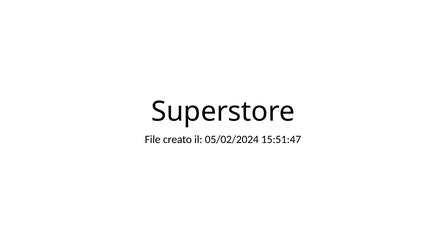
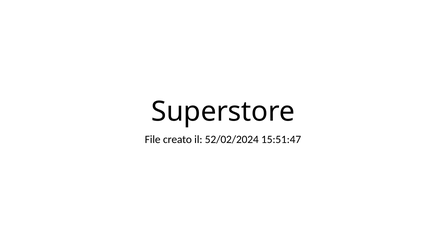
05/02/2024: 05/02/2024 -> 52/02/2024
